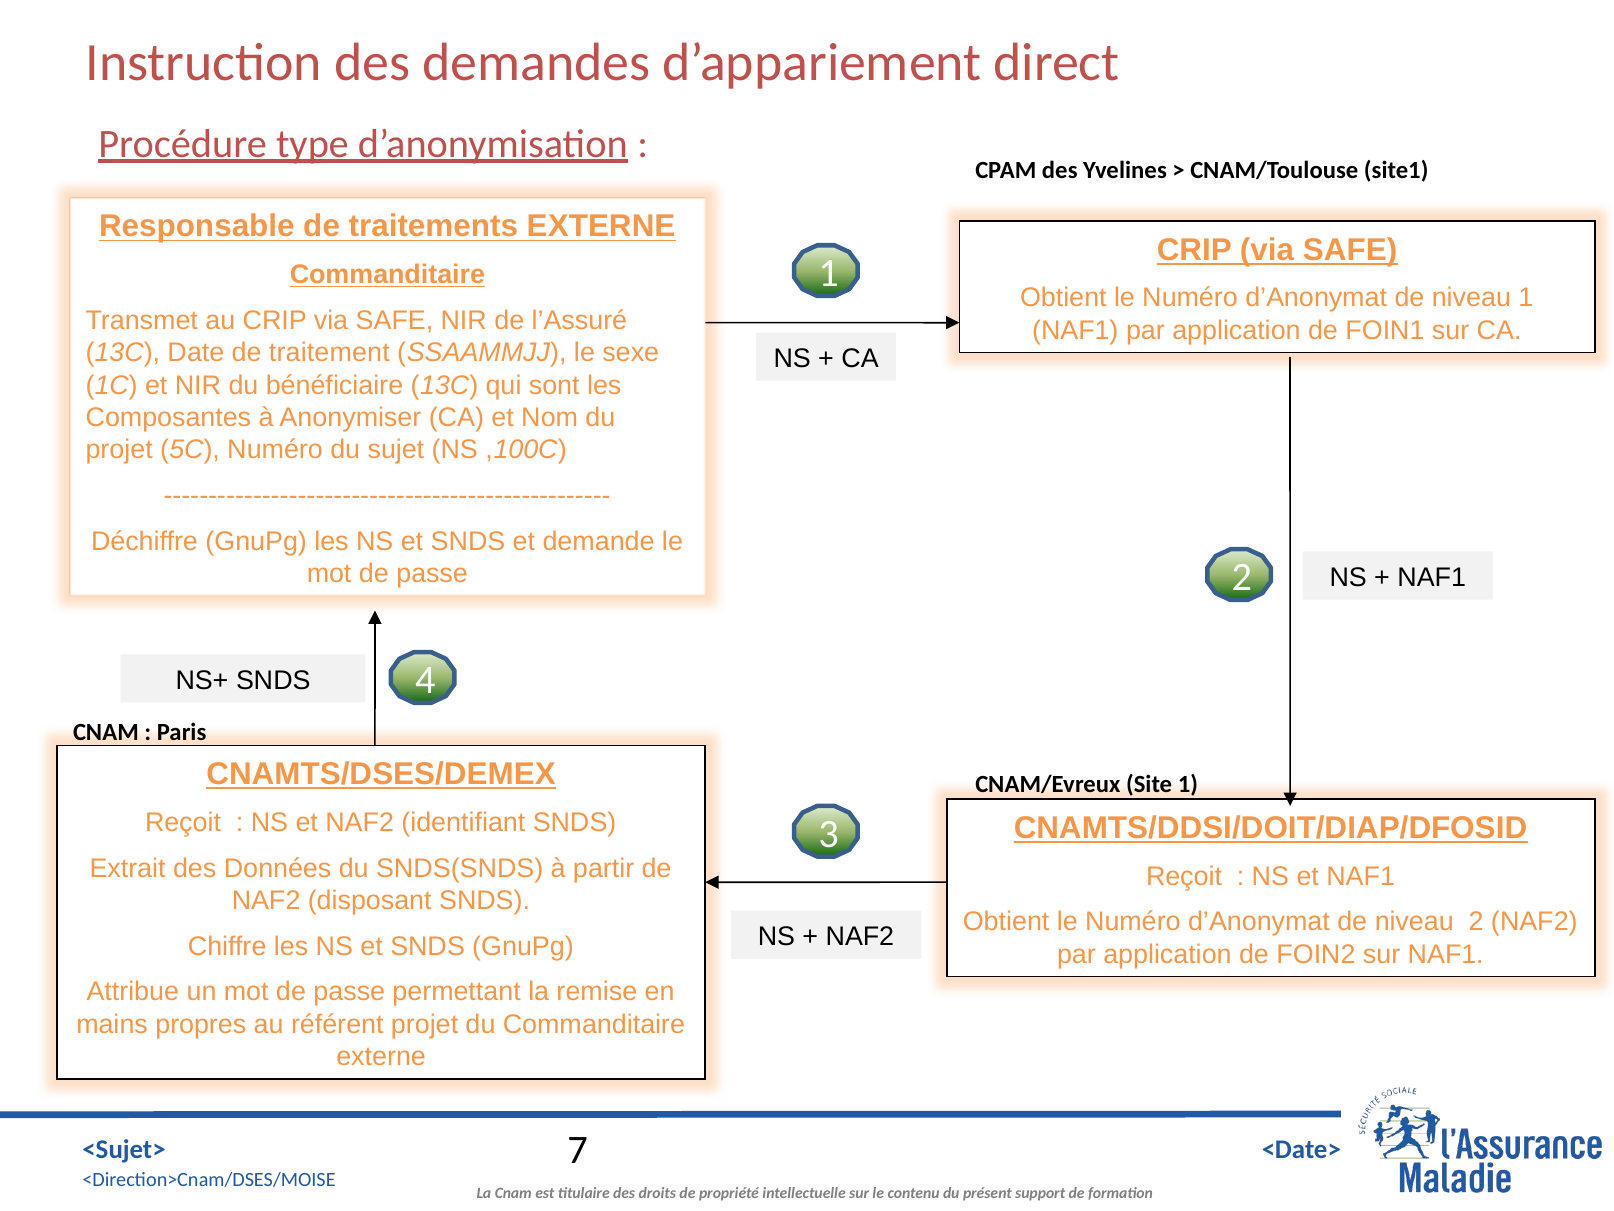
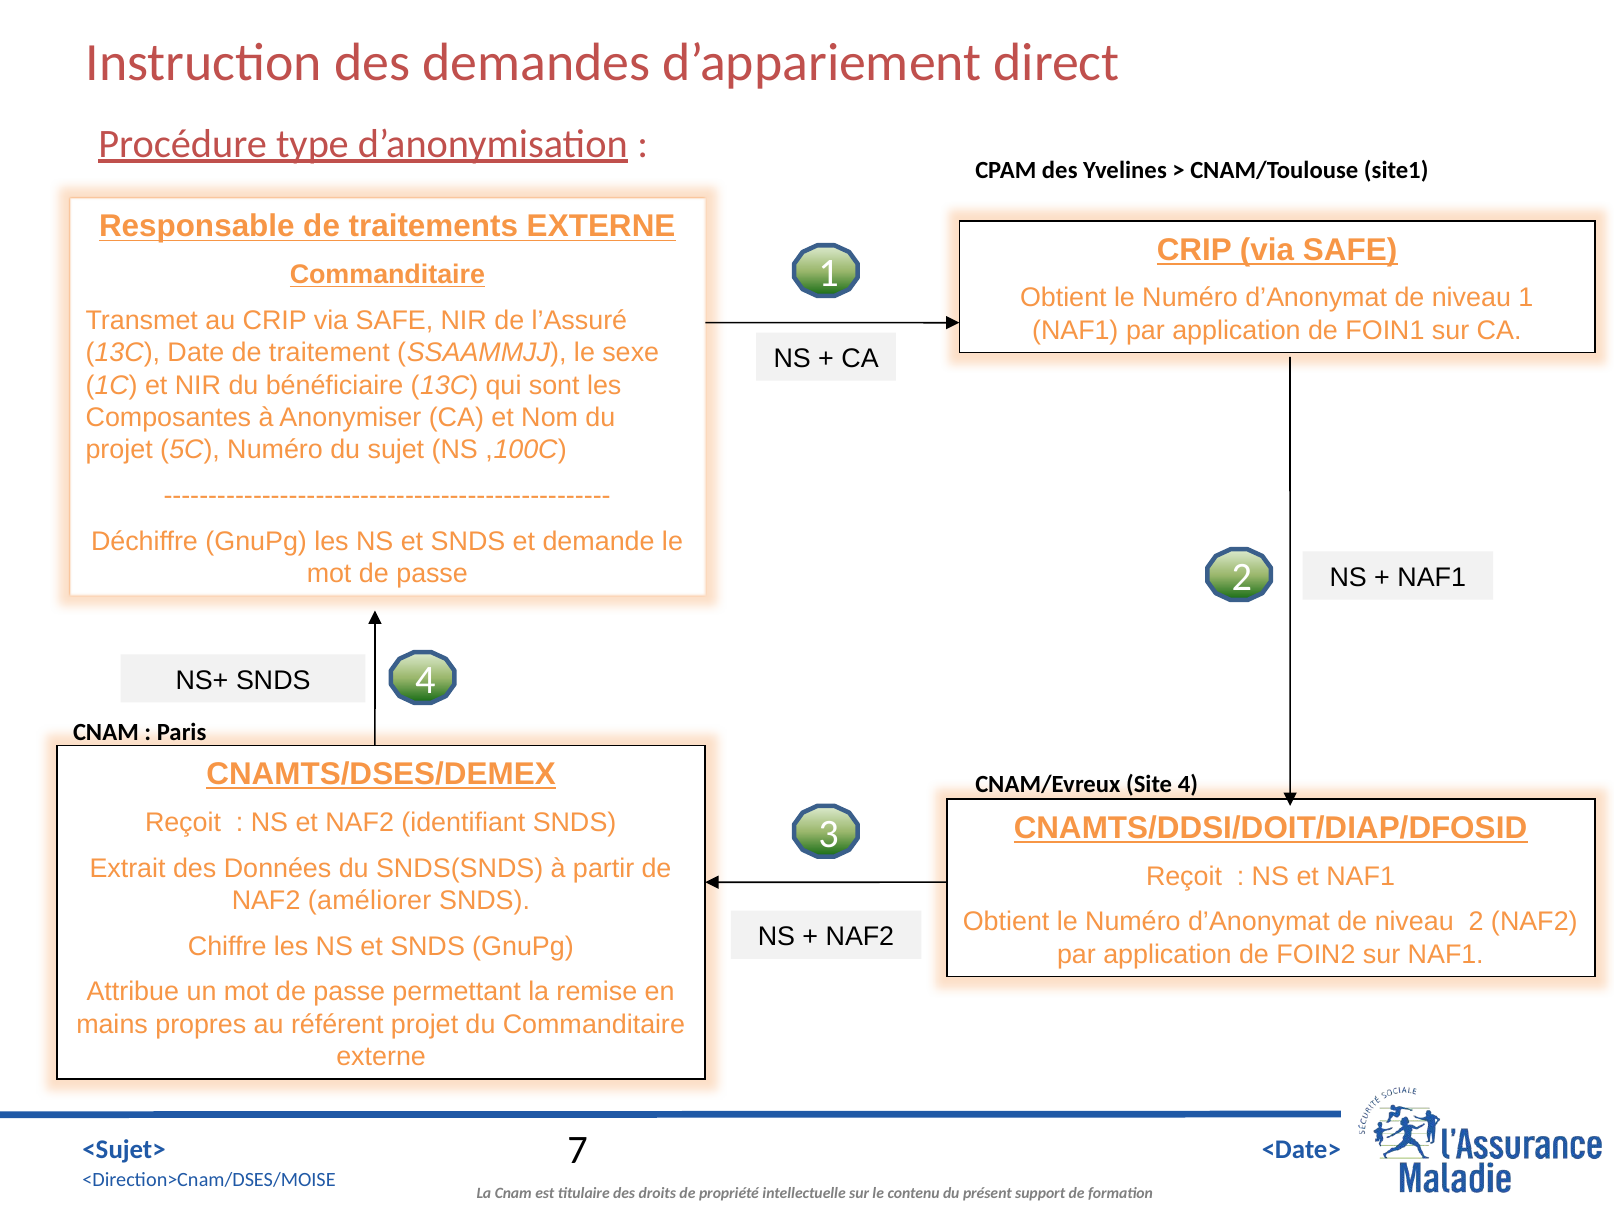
Site 1: 1 -> 4
disposant: disposant -> améliorer
